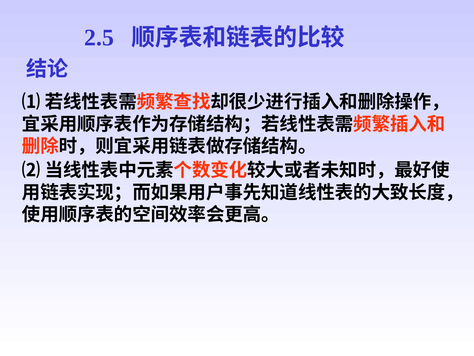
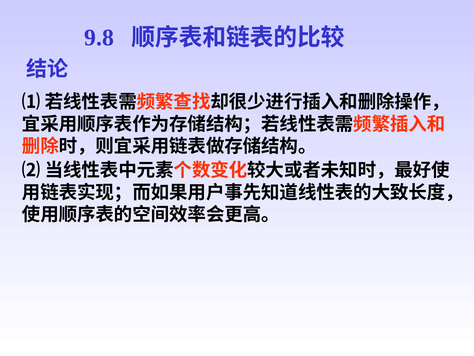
2.5: 2.5 -> 9.8
